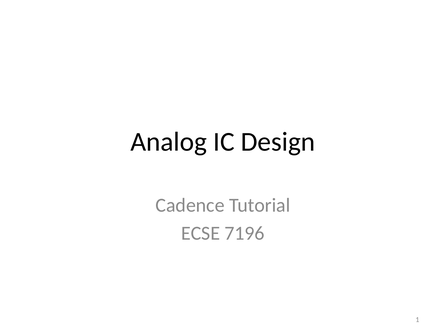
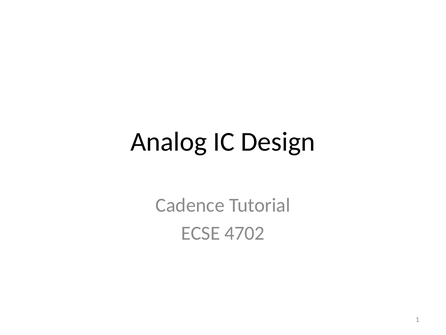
7196: 7196 -> 4702
